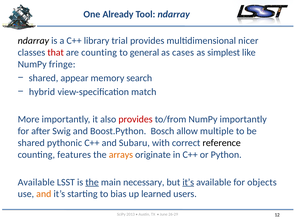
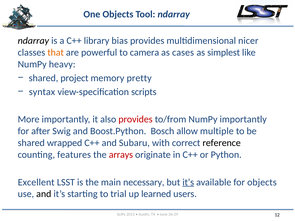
One Already: Already -> Objects
trial: trial -> bias
that colour: red -> orange
are counting: counting -> powerful
general: general -> camera
fringe: fringe -> heavy
appear: appear -> project
search: search -> pretty
hybrid: hybrid -> syntax
match: match -> scripts
pythonic: pythonic -> wrapped
arrays colour: orange -> red
Available at (36, 182): Available -> Excellent
the at (92, 182) underline: present -> none
and at (44, 194) colour: orange -> black
bias: bias -> trial
